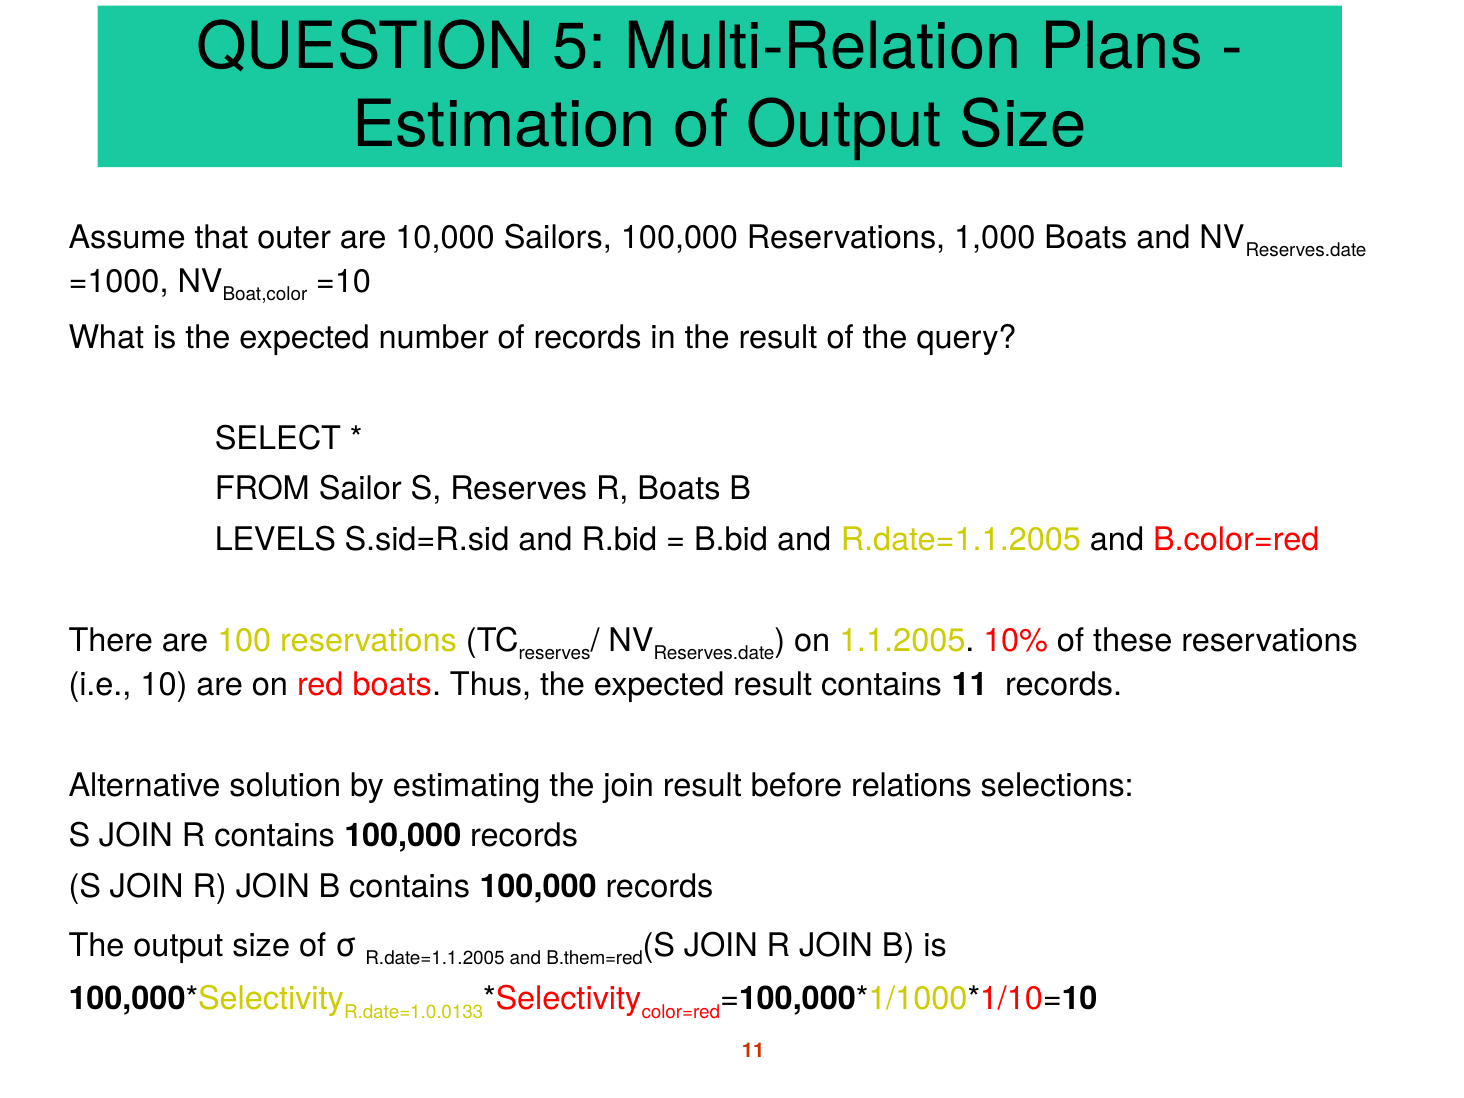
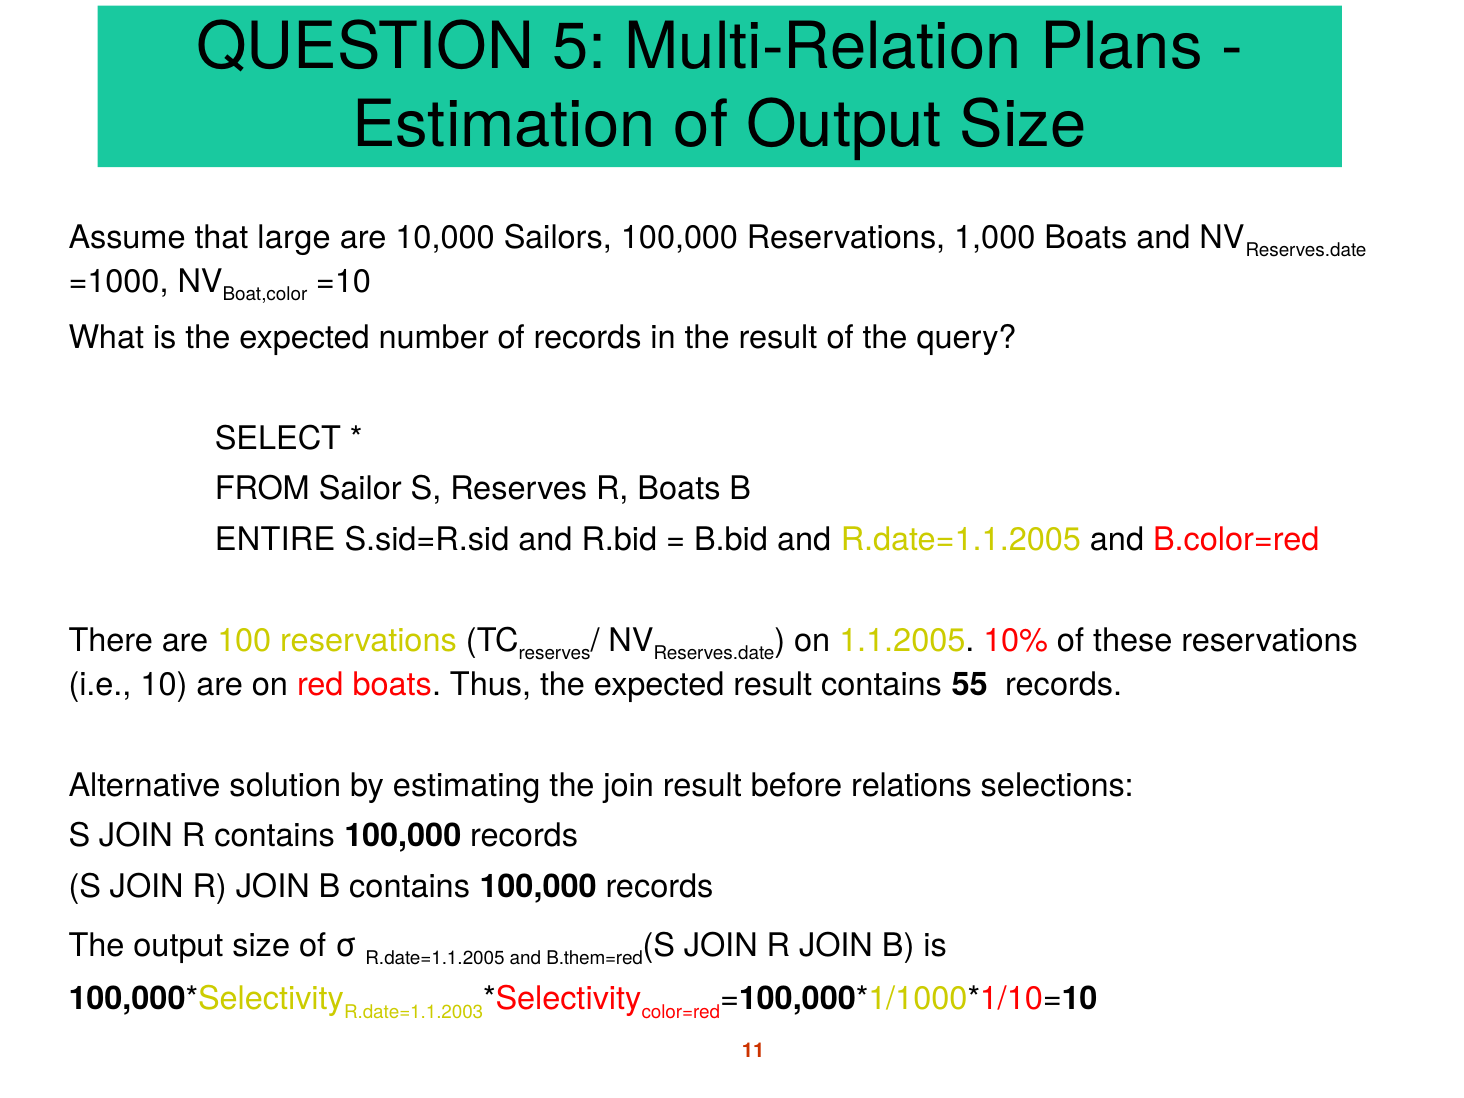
outer: outer -> large
LEVELS: LEVELS -> ENTIRE
contains 11: 11 -> 55
R.date=1.0.0133: R.date=1.0.0133 -> R.date=1.1.2003
